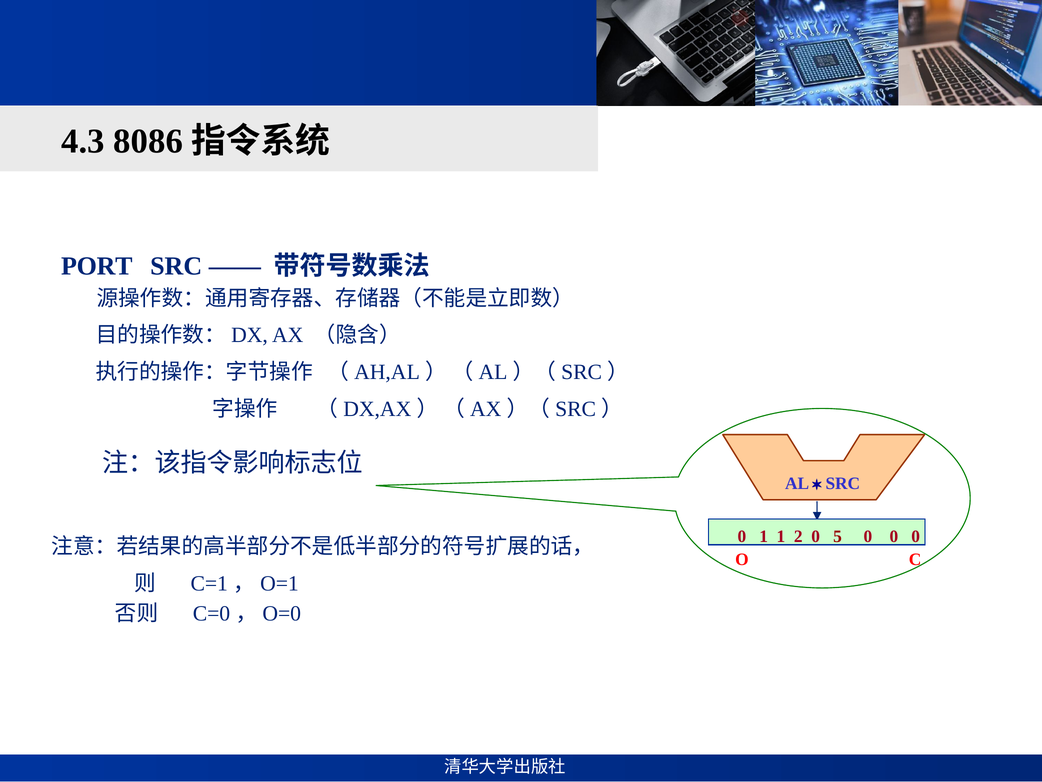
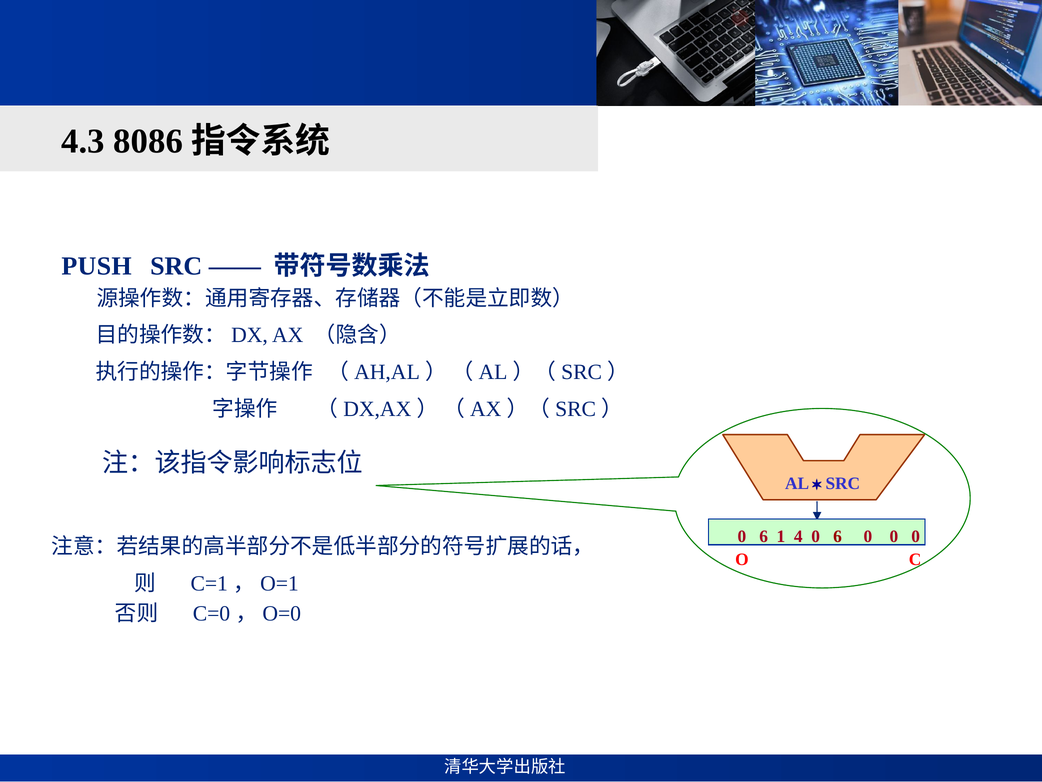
PORT: PORT -> PUSH
1 at (764, 536): 1 -> 6
2: 2 -> 4
5 at (837, 536): 5 -> 6
